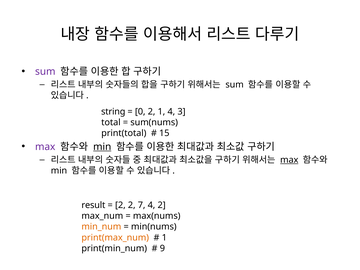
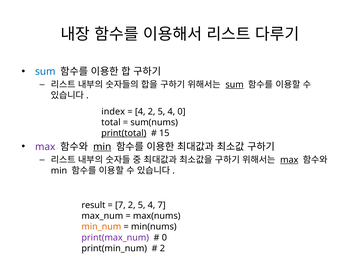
sum at (45, 72) colour: purple -> blue
sum at (235, 85) underline: none -> present
string: string -> index
0 at (140, 112): 0 -> 4
1 at (161, 112): 1 -> 5
4 3: 3 -> 0
print(total underline: none -> present
2 at (120, 205): 2 -> 7
7 at (142, 205): 7 -> 5
4 2: 2 -> 7
print(max_num colour: orange -> purple
1 at (164, 238): 1 -> 0
9 at (162, 248): 9 -> 2
